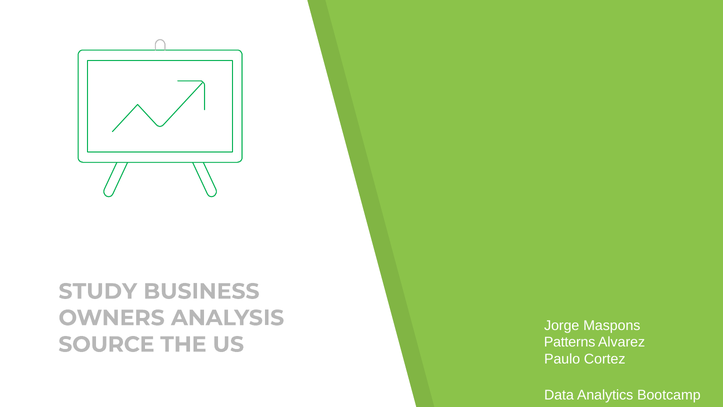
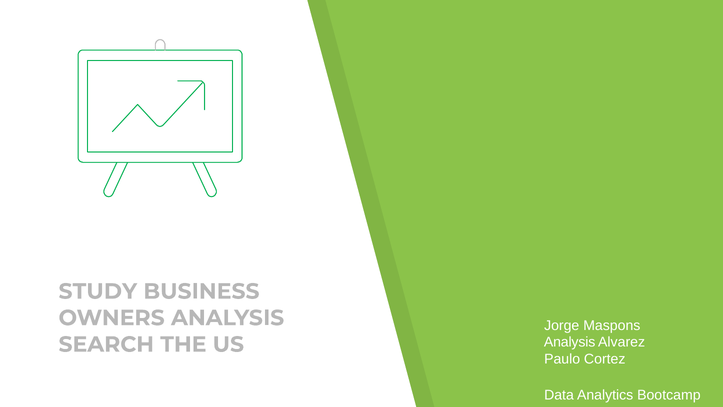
Patterns at (570, 342): Patterns -> Analysis
SOURCE: SOURCE -> SEARCH
